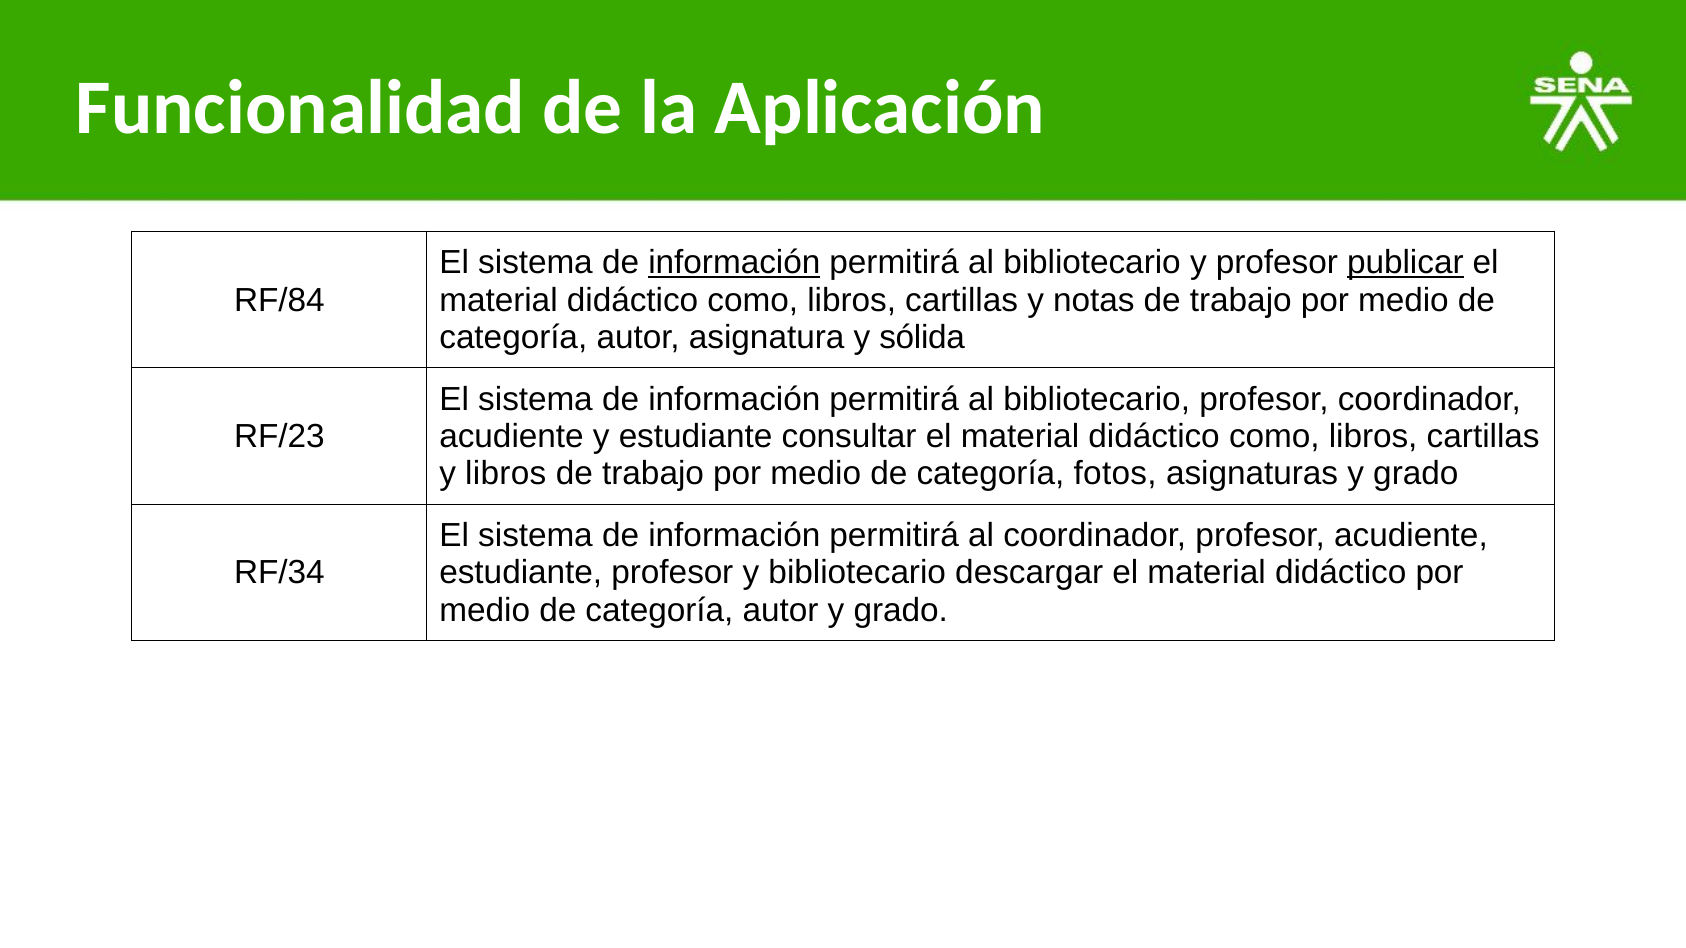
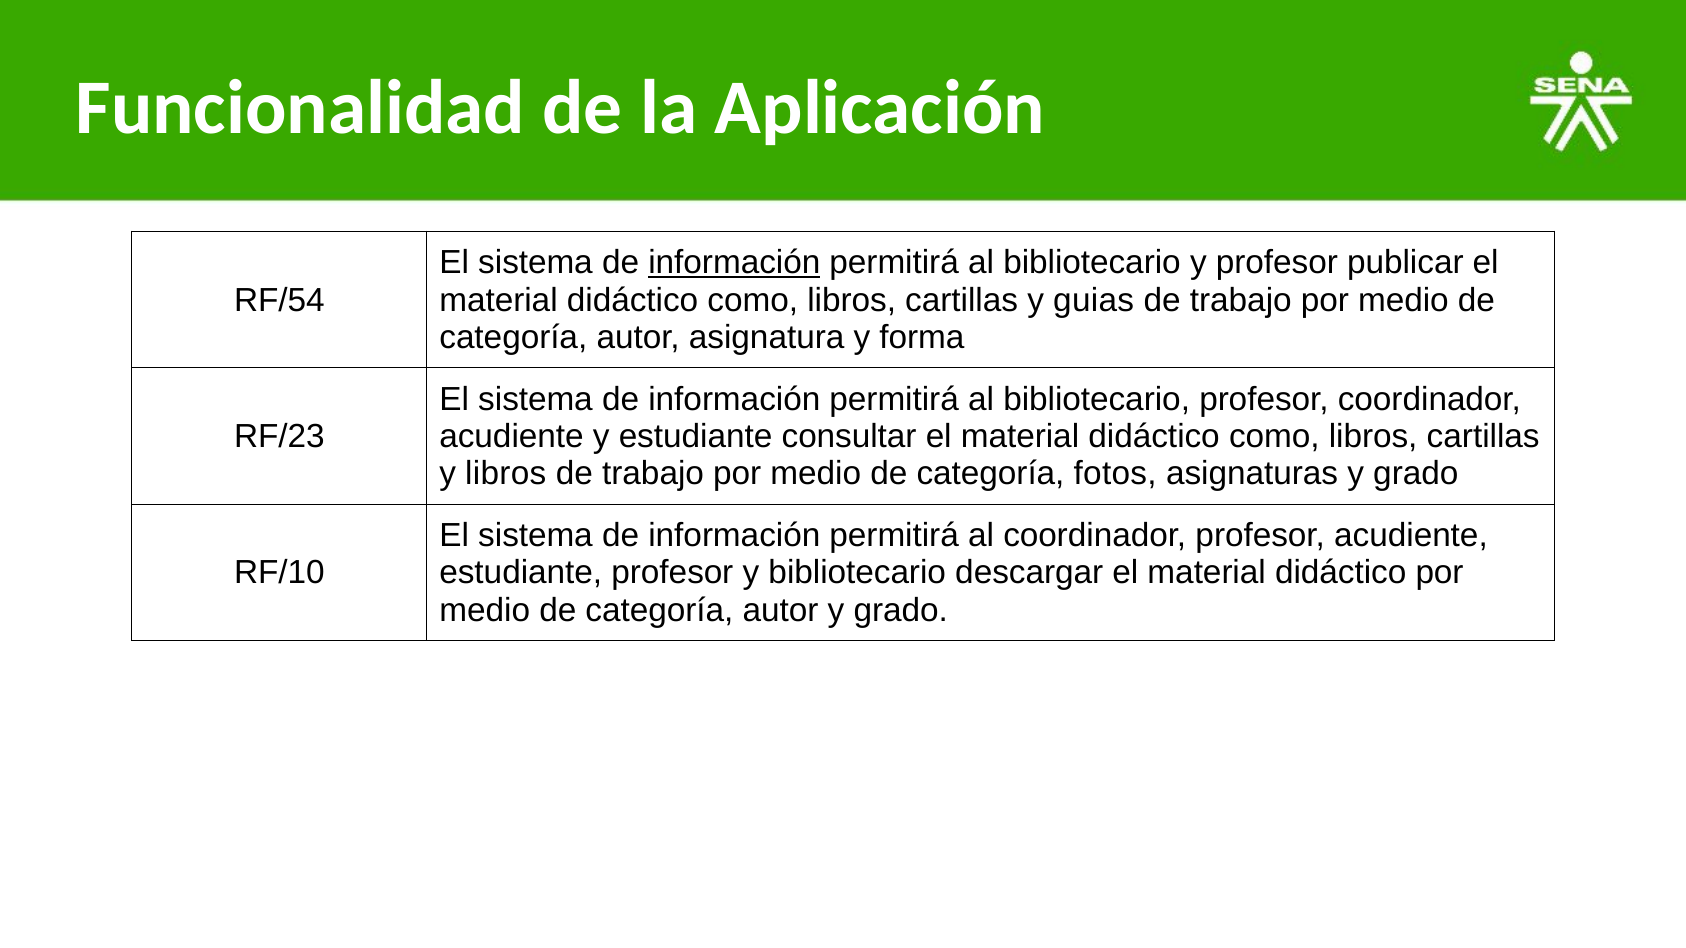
publicar underline: present -> none
RF/84: RF/84 -> RF/54
notas: notas -> guias
sólida: sólida -> forma
RF/34: RF/34 -> RF/10
